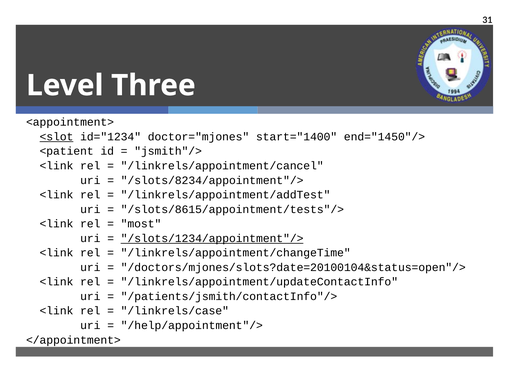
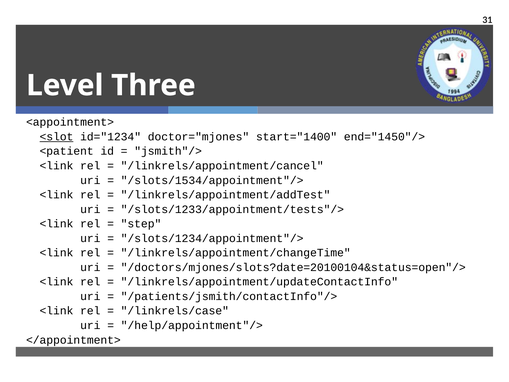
/slots/8234/appointment"/>: /slots/8234/appointment"/> -> /slots/1534/appointment"/>
/slots/8615/appointment/tests"/>: /slots/8615/appointment/tests"/> -> /slots/1233/appointment/tests"/>
most: most -> step
/slots/1234/appointment"/> underline: present -> none
